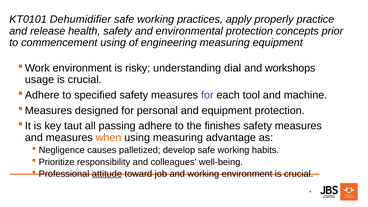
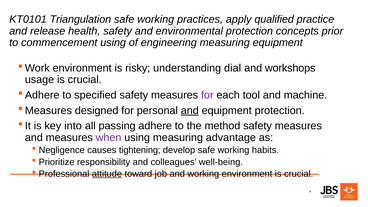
Dehumidifier: Dehumidifier -> Triangulation
properly: properly -> qualified
and at (190, 110) underline: none -> present
taut: taut -> into
finishes: finishes -> method
when colour: orange -> purple
palletized: palletized -> tightening
